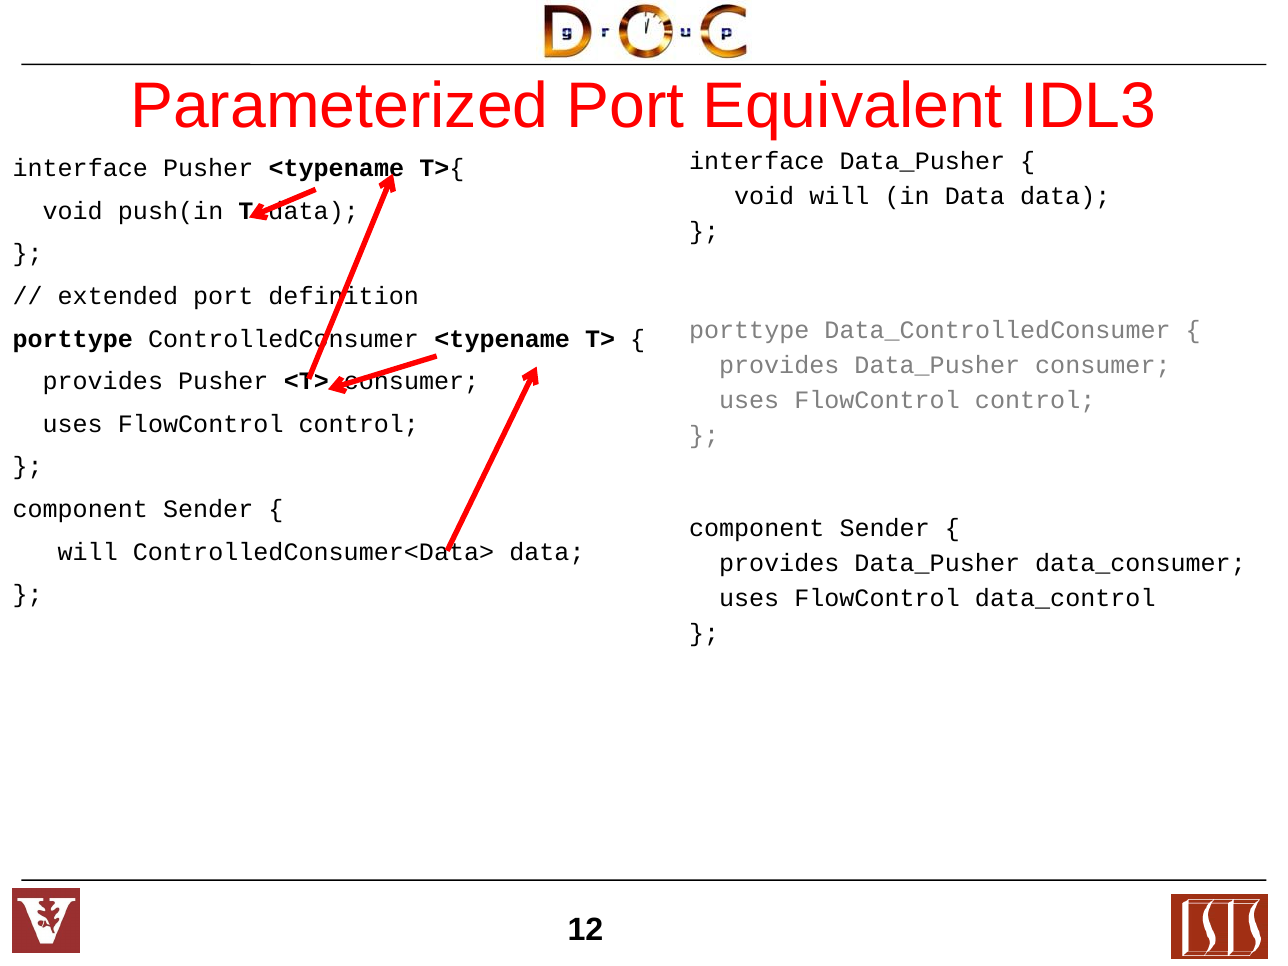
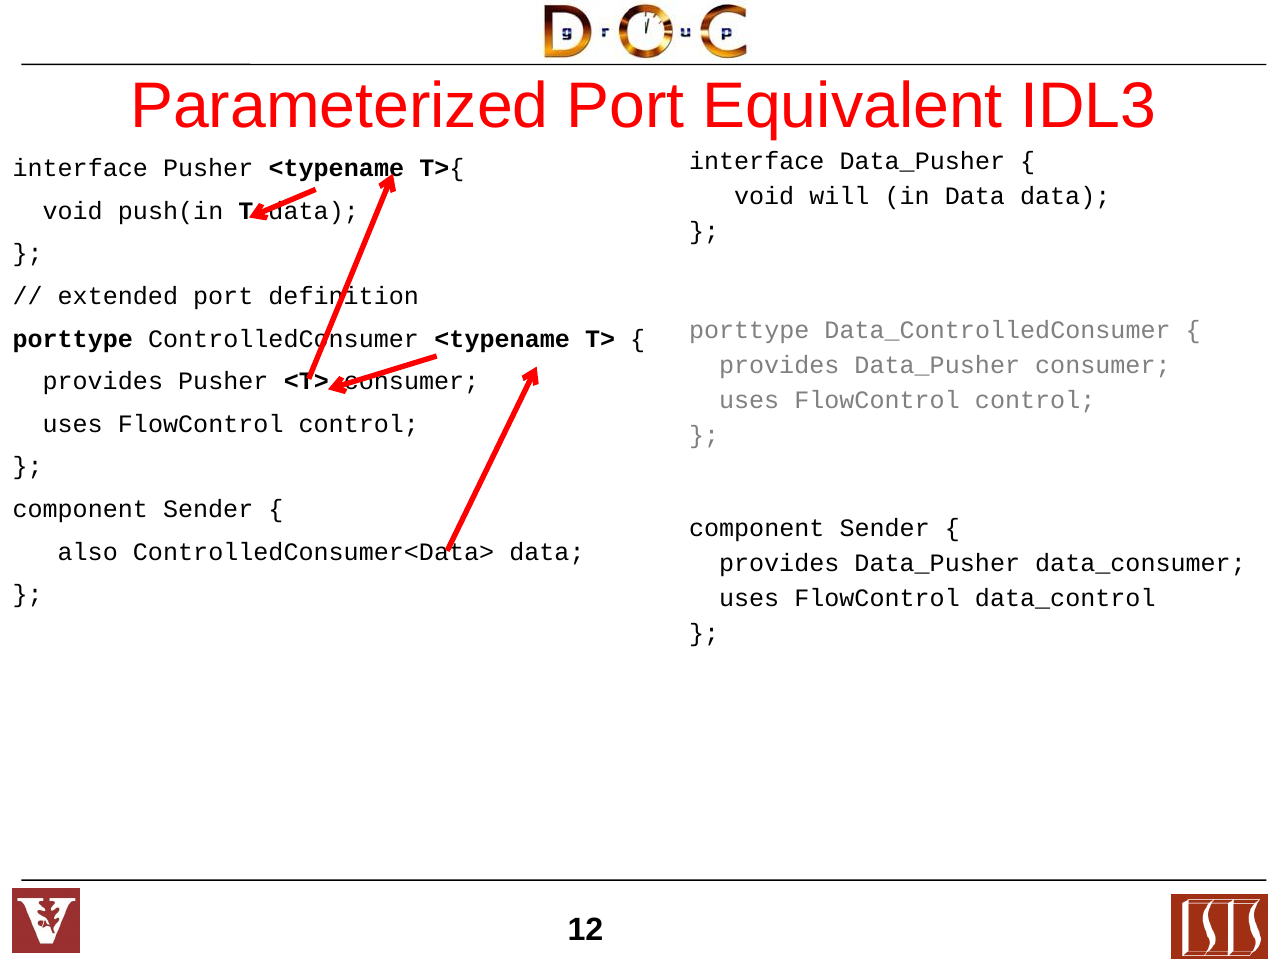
will at (88, 552): will -> also
